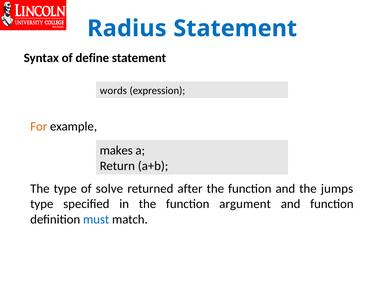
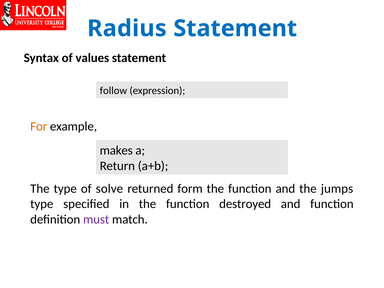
define: define -> values
words: words -> follow
after: after -> form
argument: argument -> destroyed
must colour: blue -> purple
